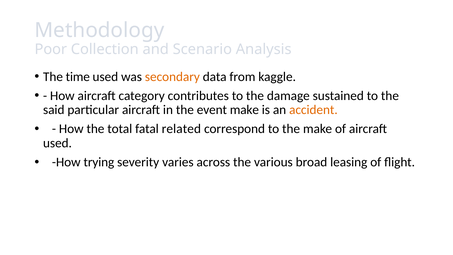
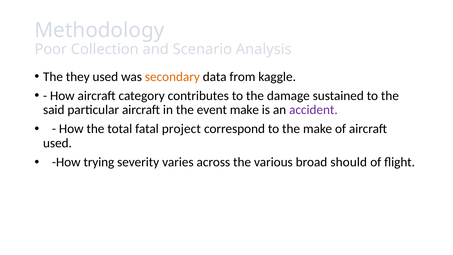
time: time -> they
accident colour: orange -> purple
related: related -> project
leasing: leasing -> should
